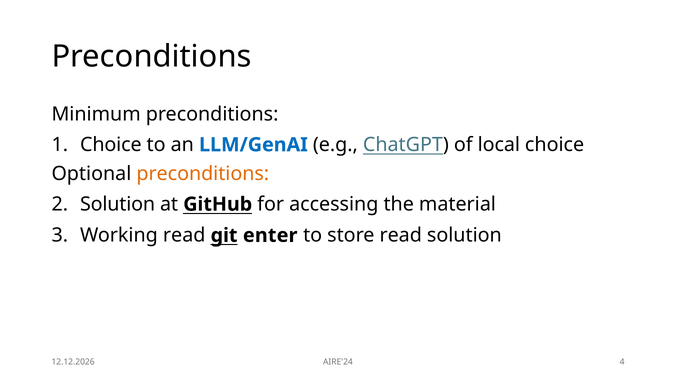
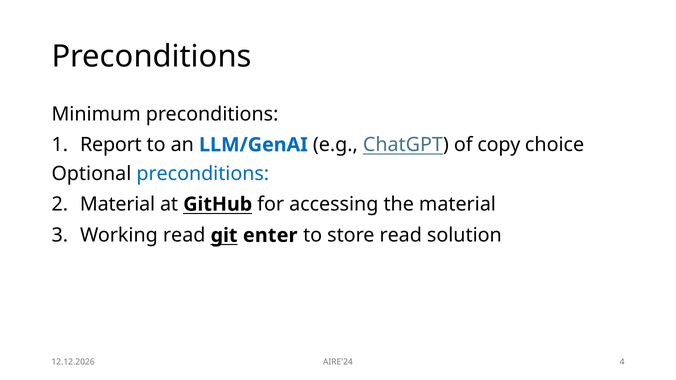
Choice at (111, 145): Choice -> Report
local: local -> copy
preconditions at (203, 174) colour: orange -> blue
Solution at (118, 204): Solution -> Material
